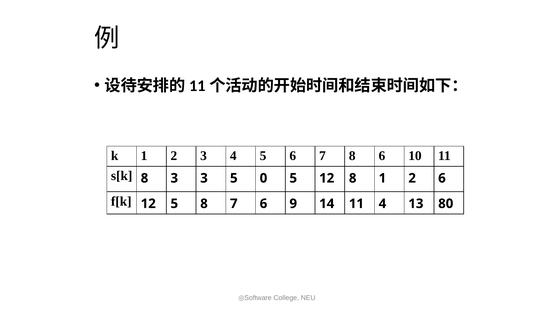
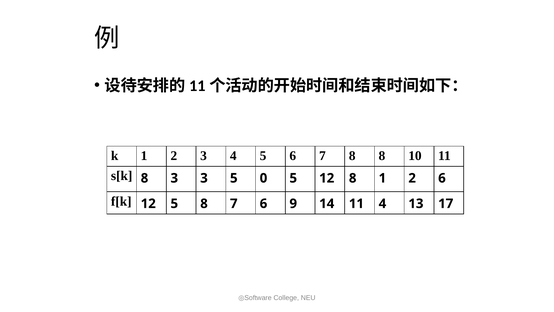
8 6: 6 -> 8
80: 80 -> 17
